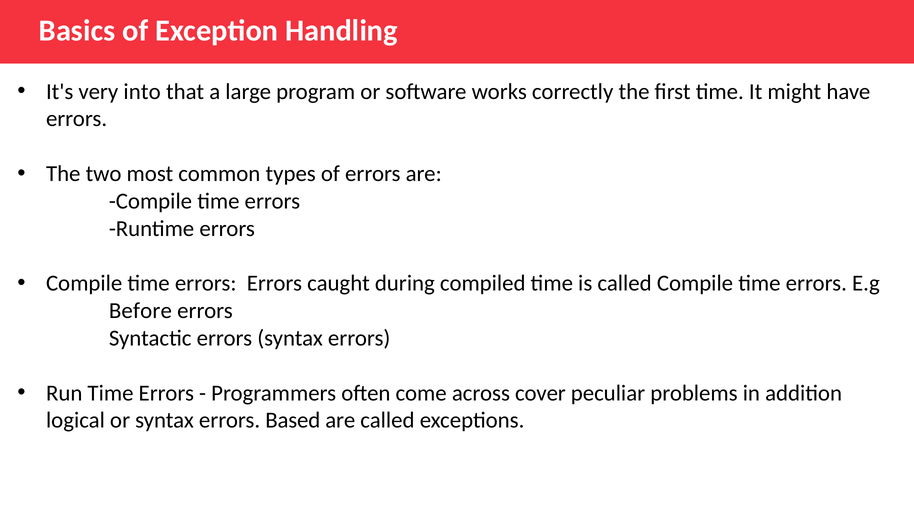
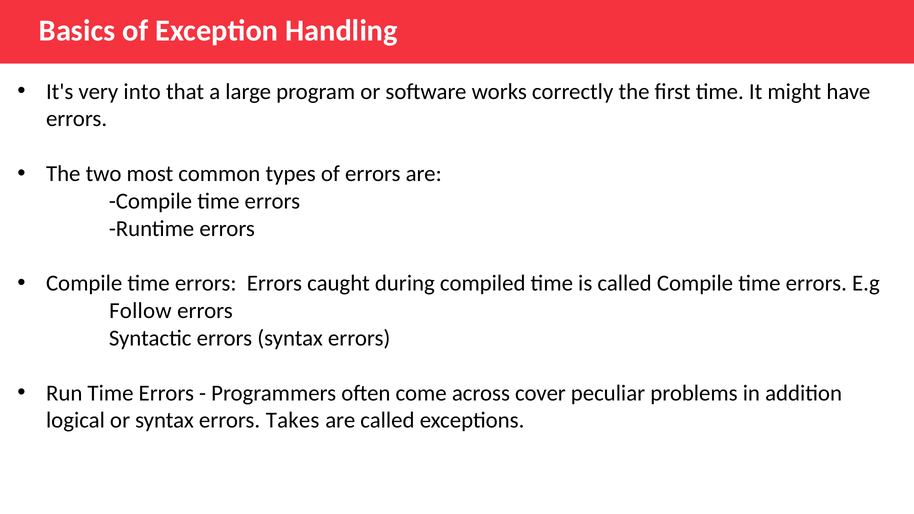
Before: Before -> Follow
Based: Based -> Takes
